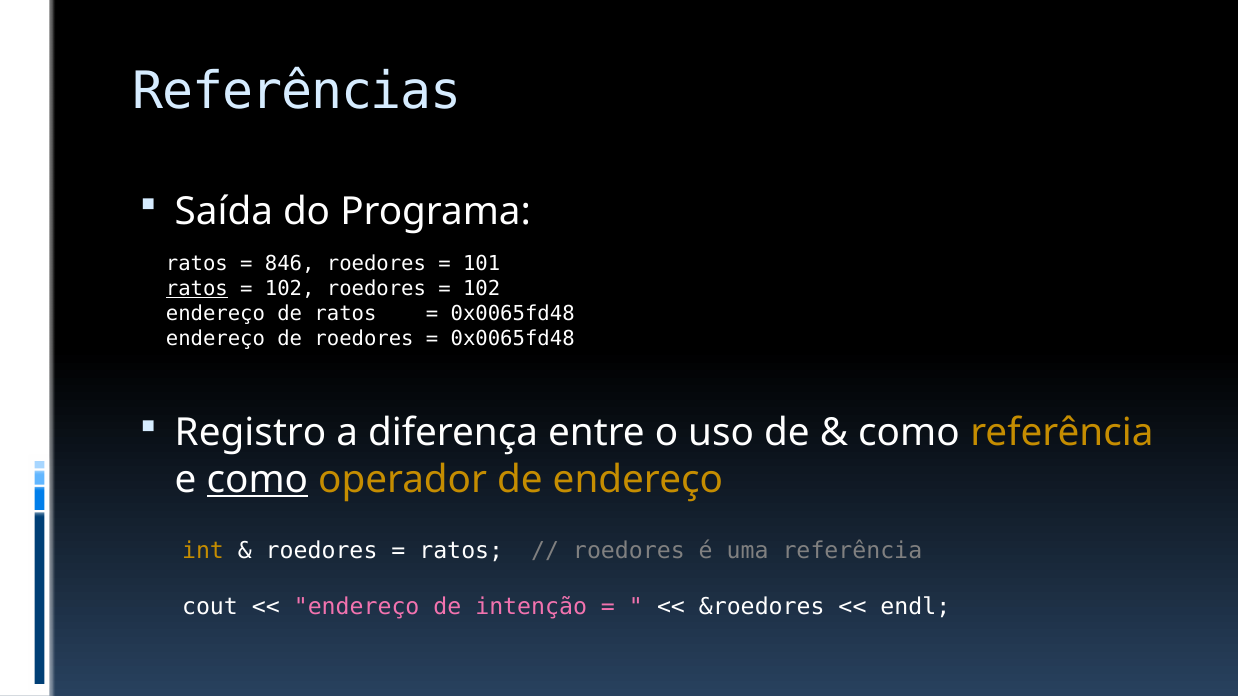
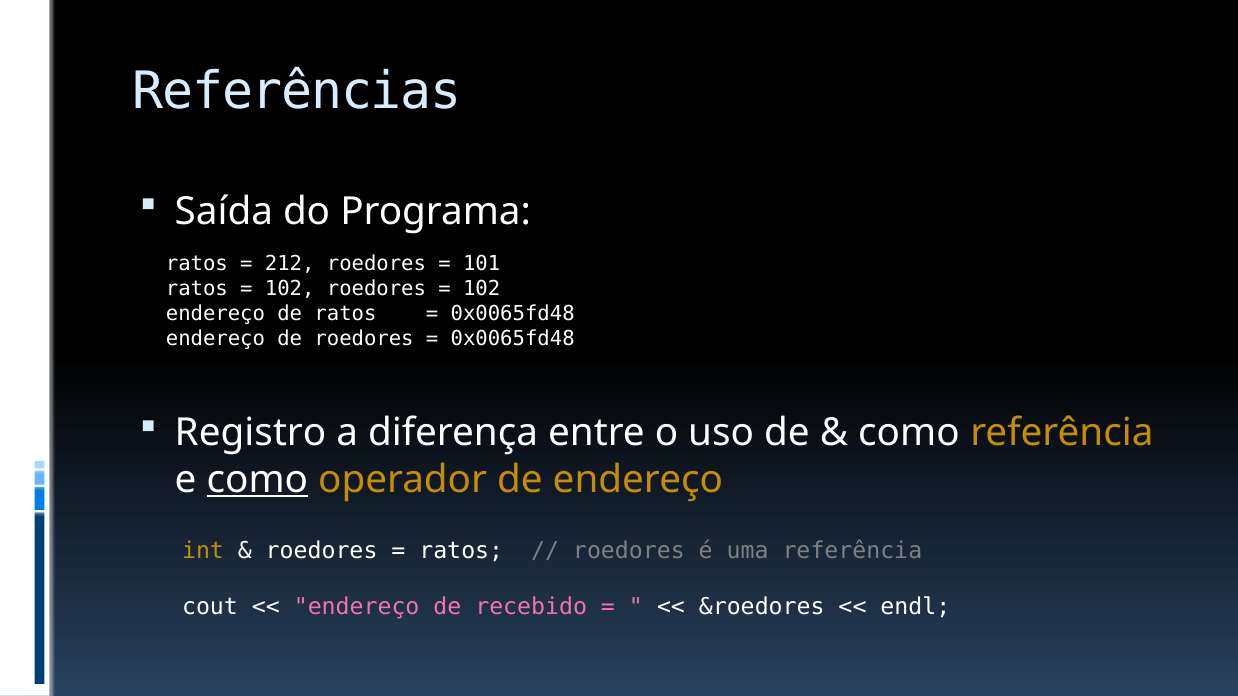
846: 846 -> 212
ratos at (197, 289) underline: present -> none
intenção: intenção -> recebido
